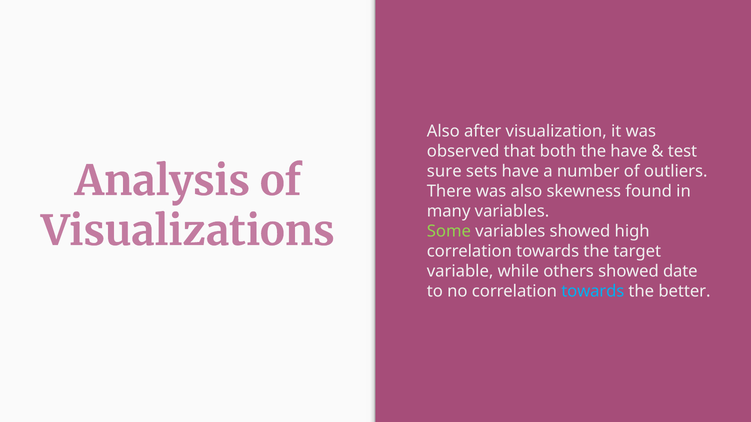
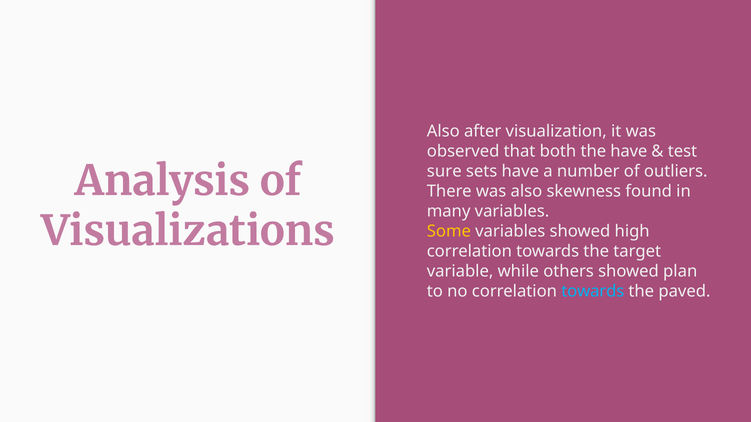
Some colour: light green -> yellow
date: date -> plan
better: better -> paved
